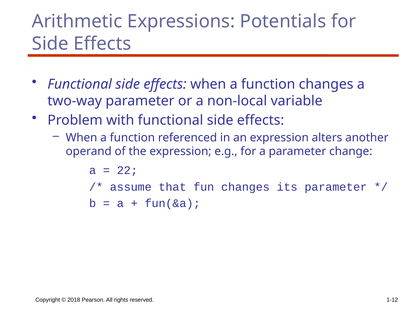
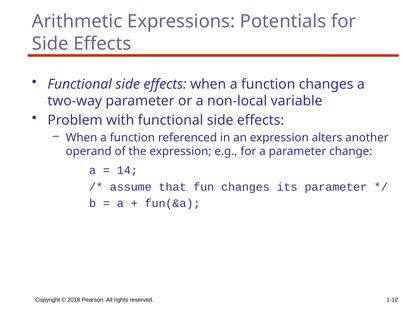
22: 22 -> 14
